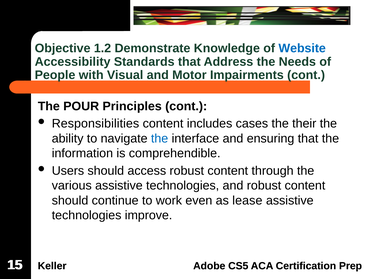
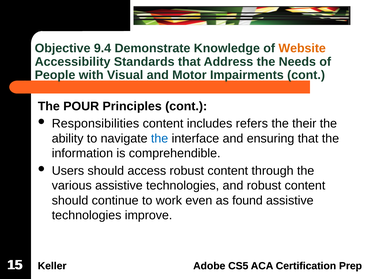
1.2: 1.2 -> 9.4
Website colour: blue -> orange
cases: cases -> refers
lease: lease -> found
